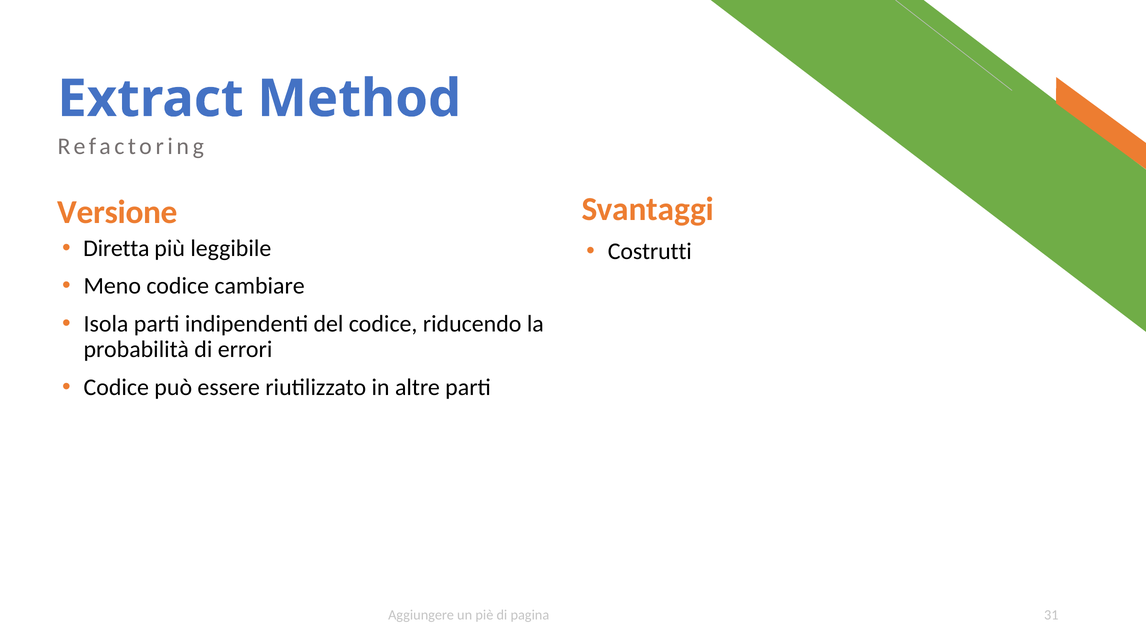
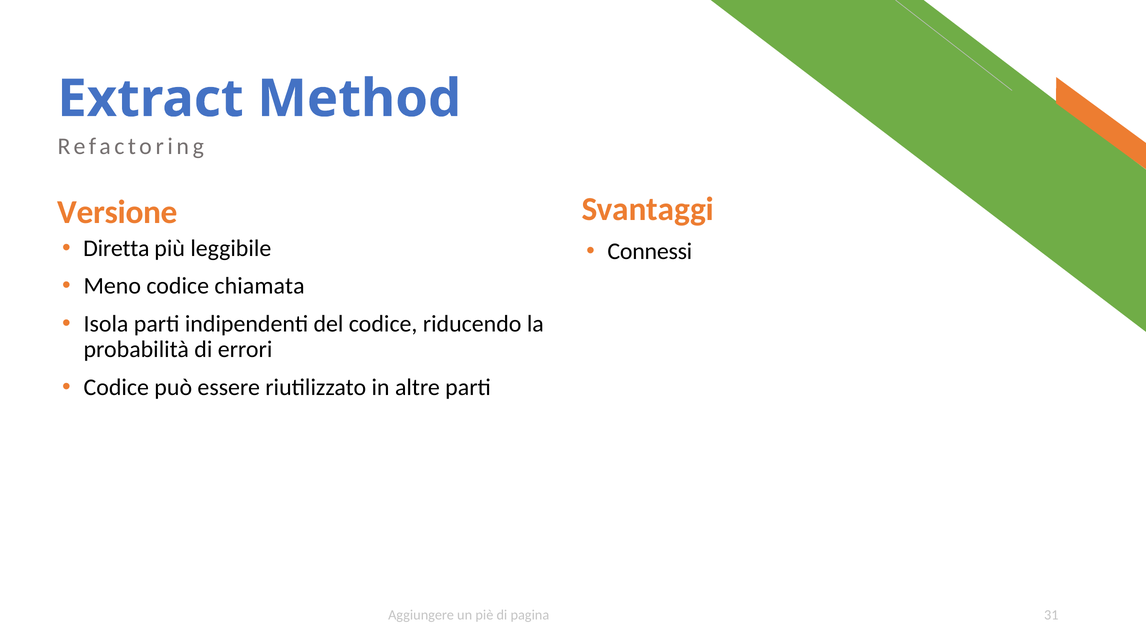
Costrutti: Costrutti -> Connessi
cambiare: cambiare -> chiamata
